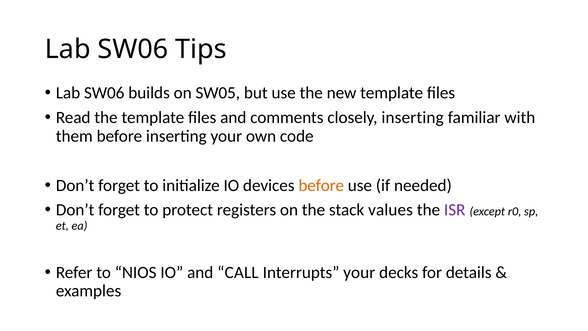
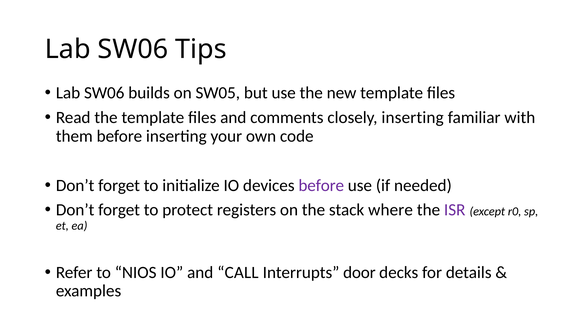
before at (321, 185) colour: orange -> purple
values: values -> where
Interrupts your: your -> door
